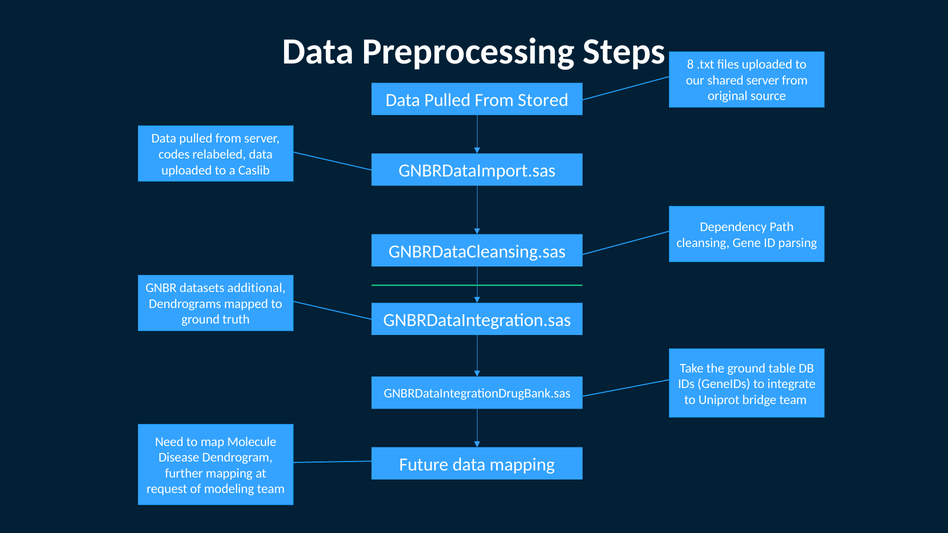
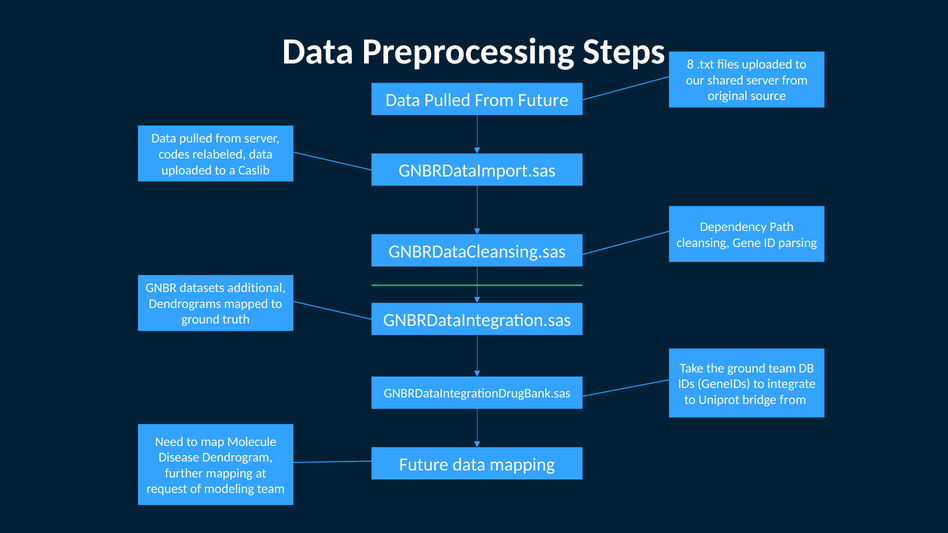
From Stored: Stored -> Future
ground table: table -> team
bridge team: team -> from
